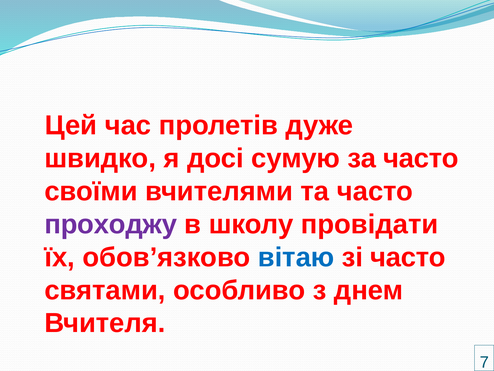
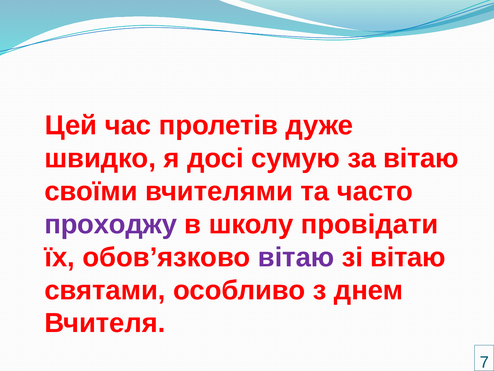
за часто: часто -> вітаю
вітаю at (296, 257) colour: blue -> purple
зі часто: часто -> вітаю
